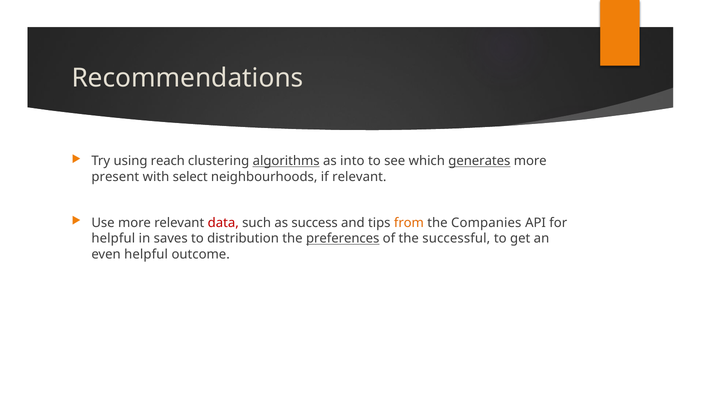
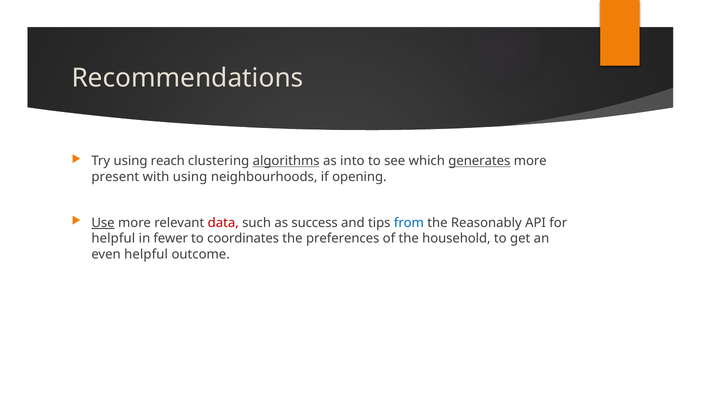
with select: select -> using
if relevant: relevant -> opening
Use underline: none -> present
from colour: orange -> blue
Companies: Companies -> Reasonably
saves: saves -> fewer
distribution: distribution -> coordinates
preferences underline: present -> none
successful: successful -> household
